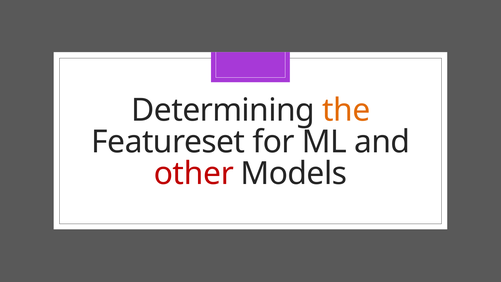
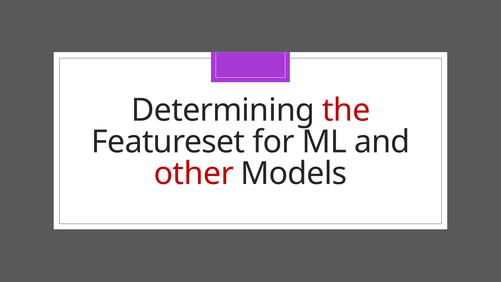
the colour: orange -> red
